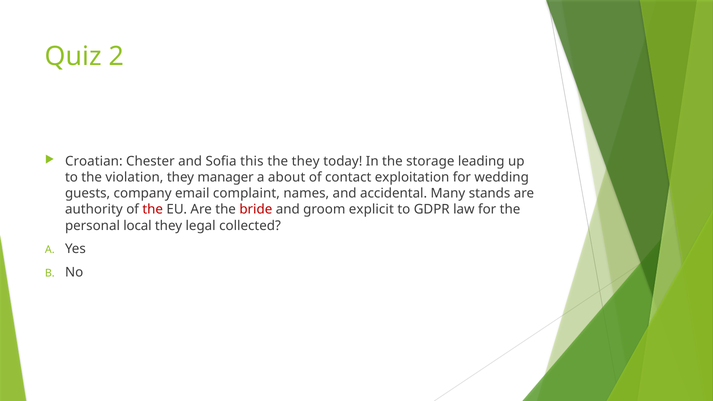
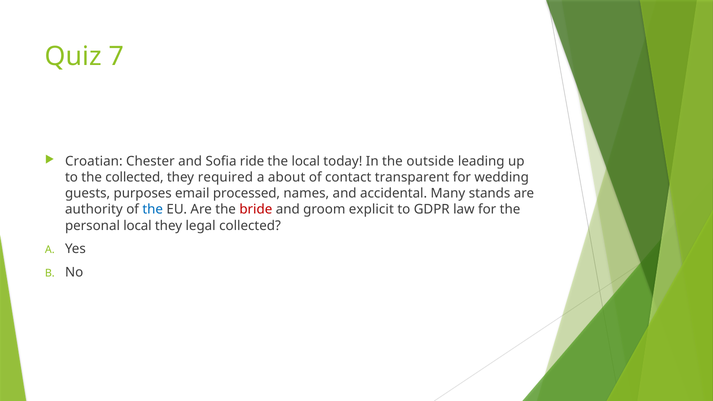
2: 2 -> 7
this: this -> ride
the they: they -> local
storage: storage -> outside
the violation: violation -> collected
manager: manager -> required
exploitation: exploitation -> transparent
company: company -> purposes
complaint: complaint -> processed
the at (153, 210) colour: red -> blue
